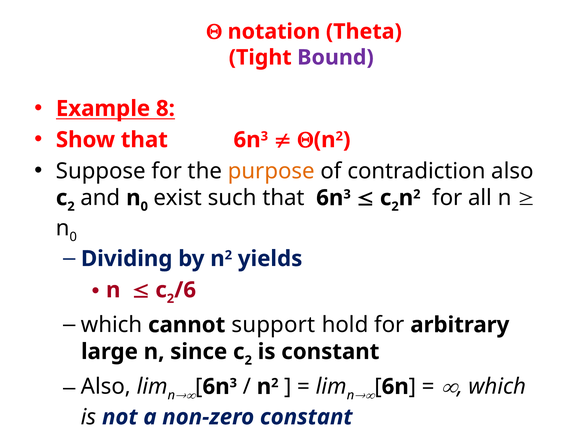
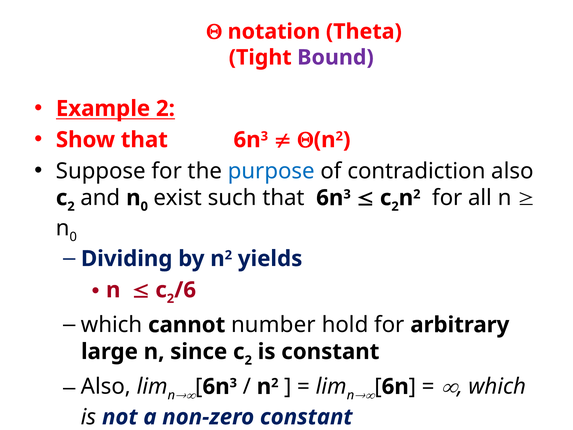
Example 8: 8 -> 2
purpose colour: orange -> blue
support: support -> number
